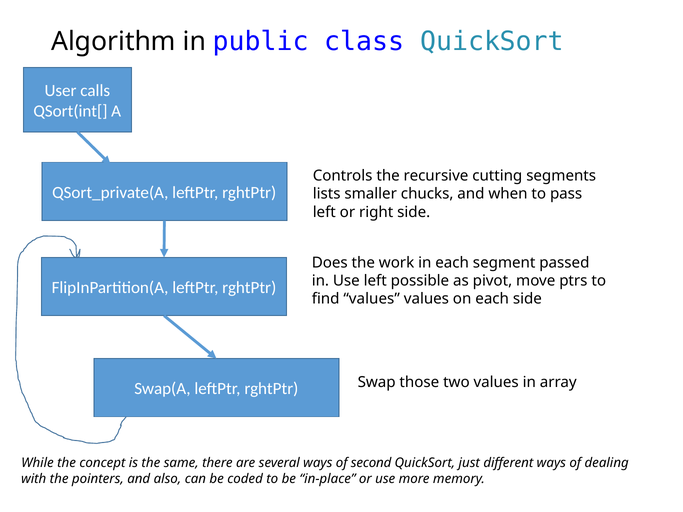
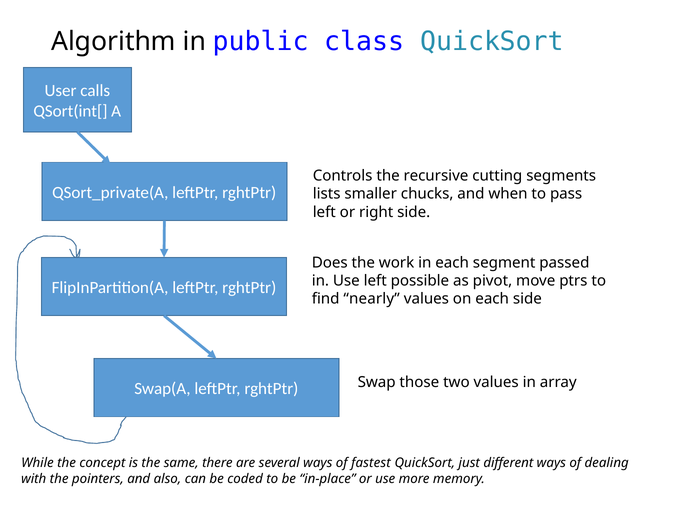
find values: values -> nearly
second: second -> fastest
